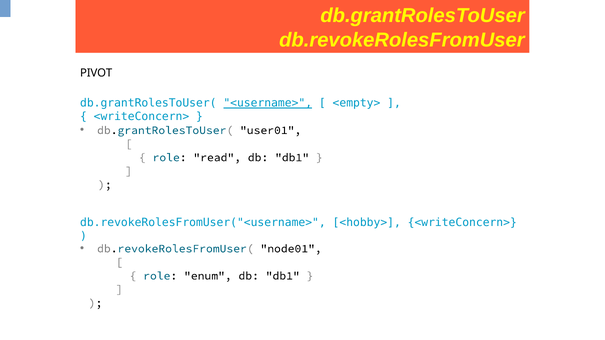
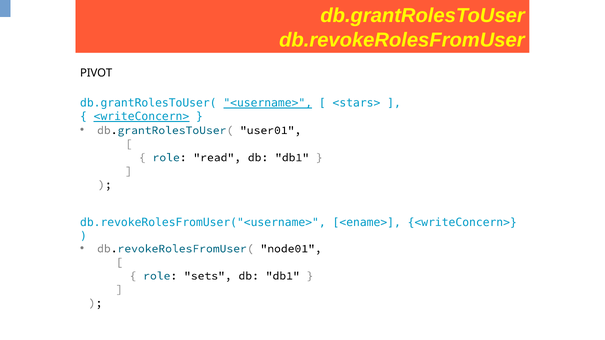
<empty>: <empty> -> <stars>
<writeConcern> at (141, 117) underline: none -> present
<hobby>: <hobby> -> <ename>
enum: enum -> sets
